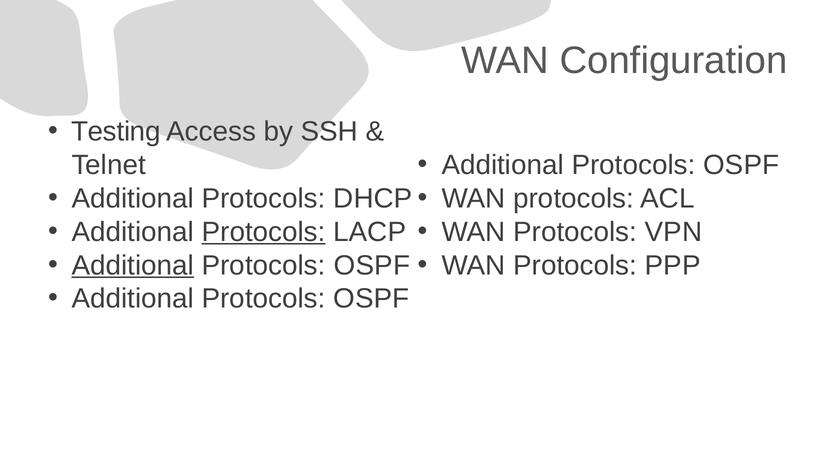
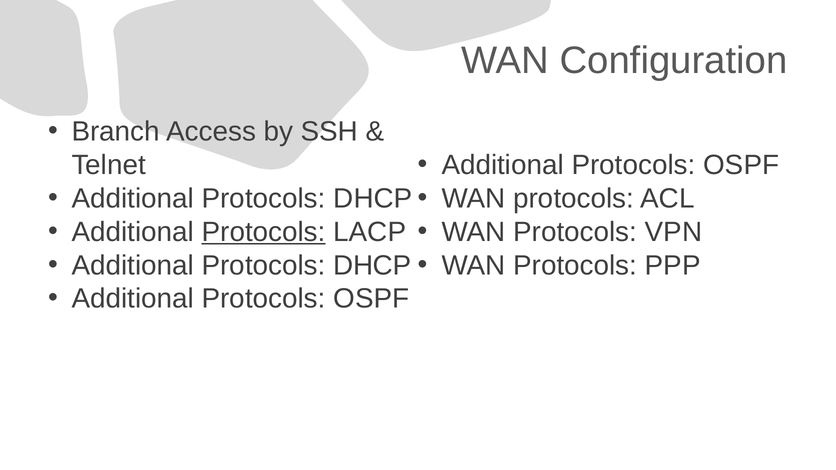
Testing: Testing -> Branch
Additional at (133, 265) underline: present -> none
OSPF at (372, 265): OSPF -> DHCP
